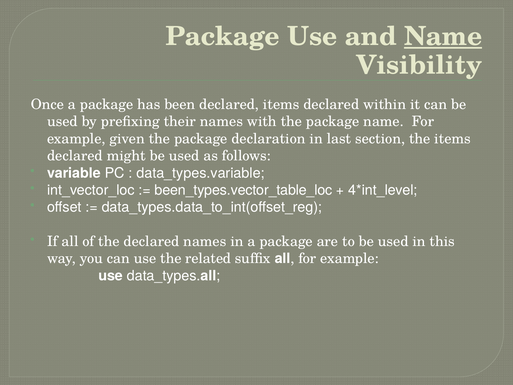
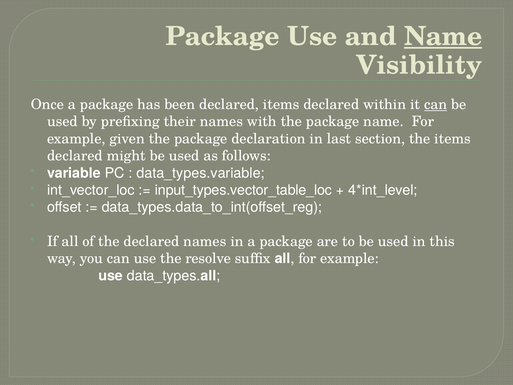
can at (436, 104) underline: none -> present
been_types.vector_table_loc: been_types.vector_table_loc -> input_types.vector_table_loc
related: related -> resolve
